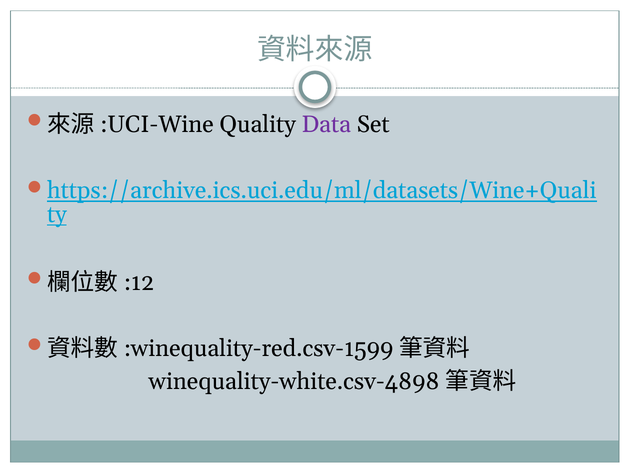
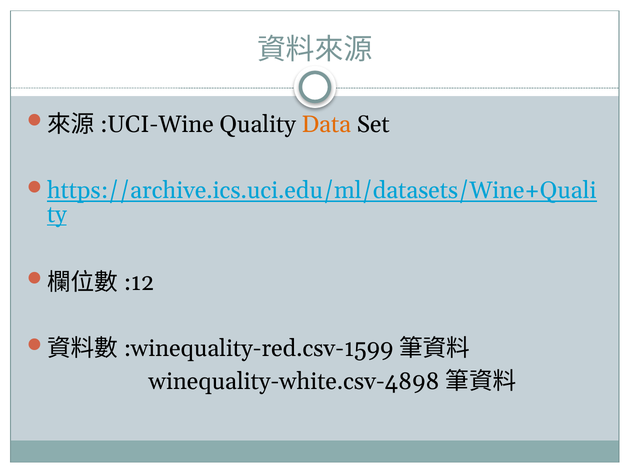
Data colour: purple -> orange
